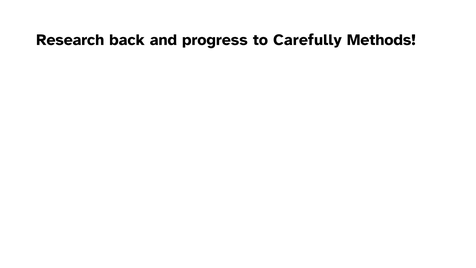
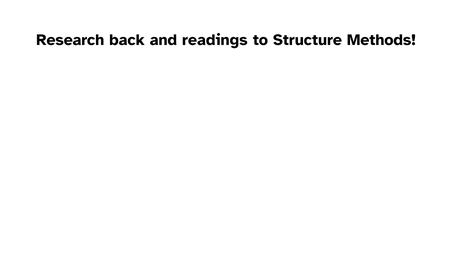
progress: progress -> readings
Carefully: Carefully -> Structure
